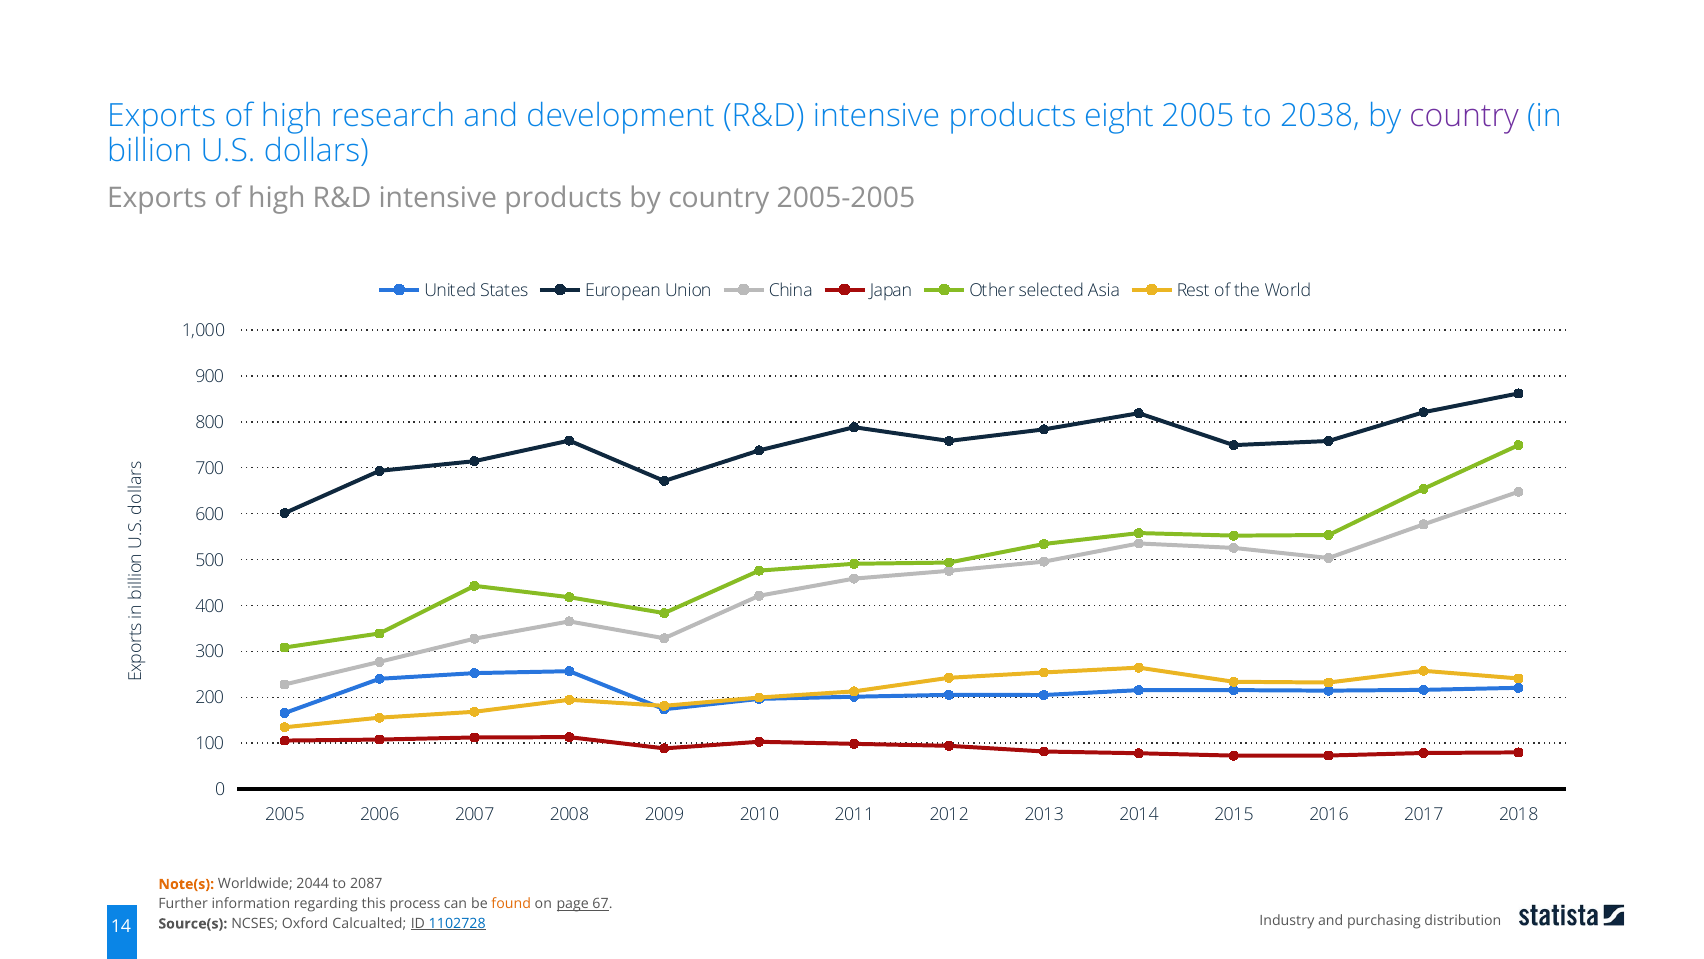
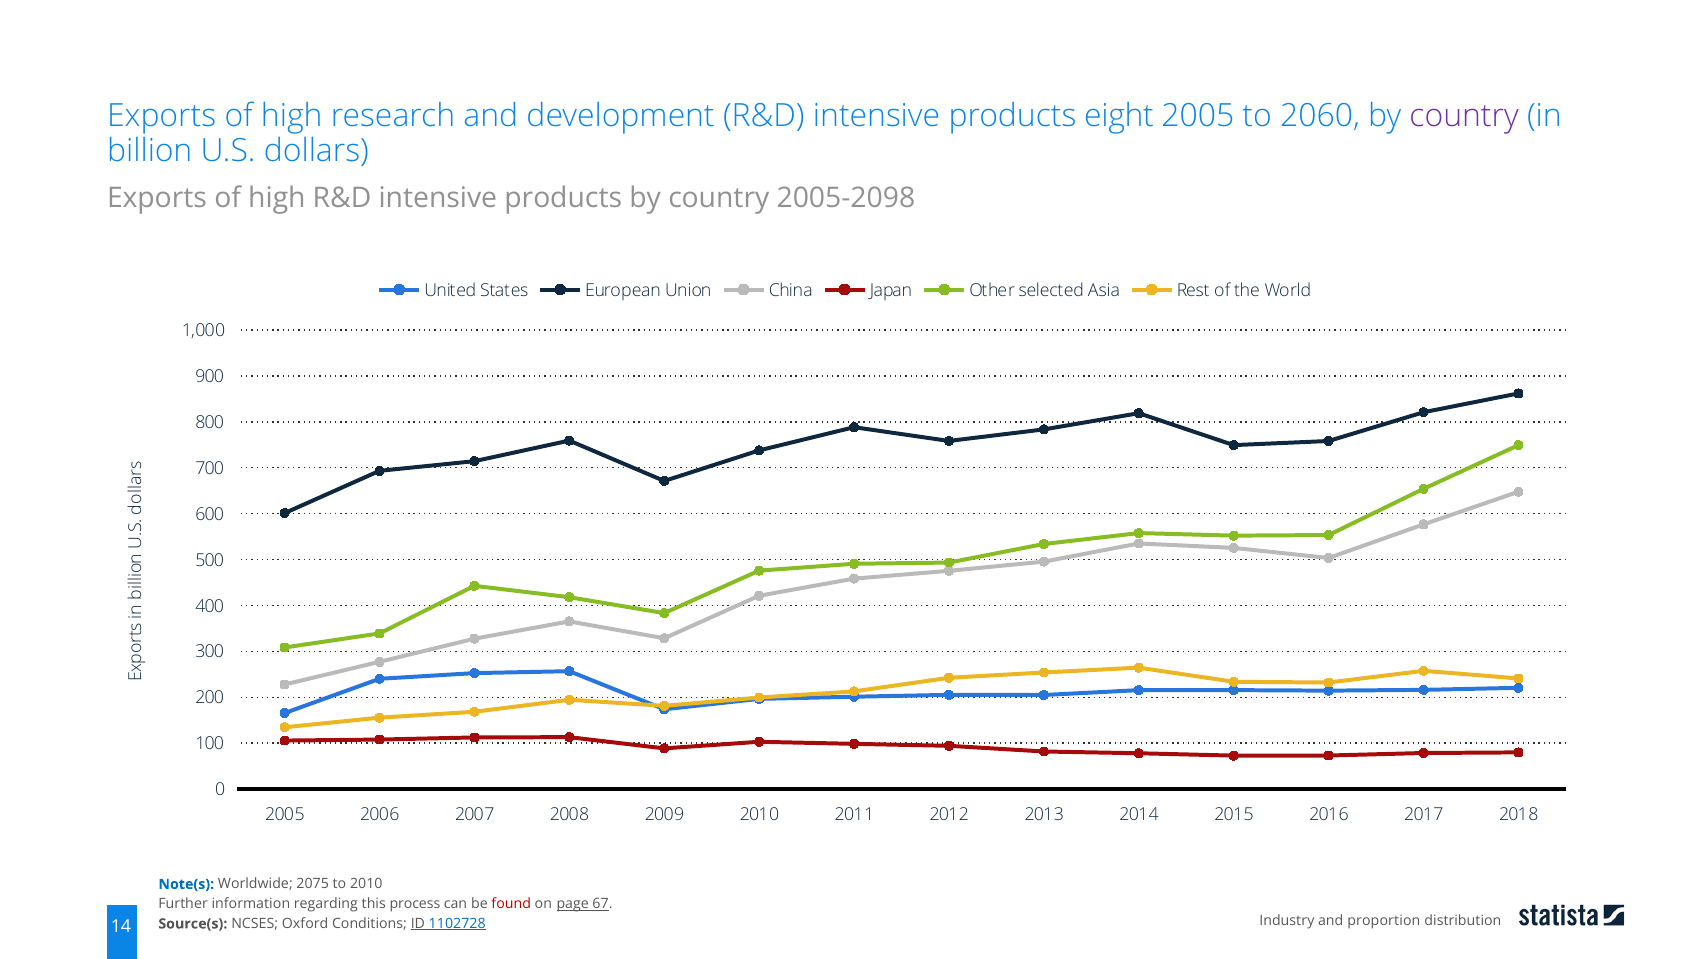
2038: 2038 -> 2060
2005-2005: 2005-2005 -> 2005-2098
Note(s colour: orange -> blue
2044: 2044 -> 2075
to 2087: 2087 -> 2010
found colour: orange -> red
purchasing: purchasing -> proportion
Calcualted: Calcualted -> Conditions
